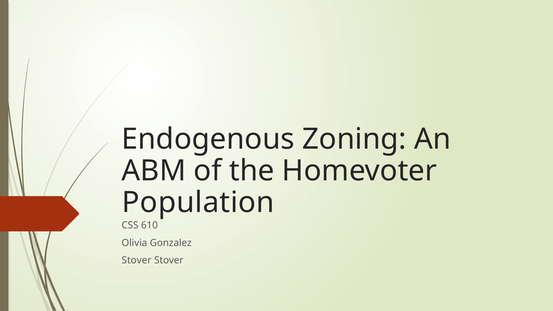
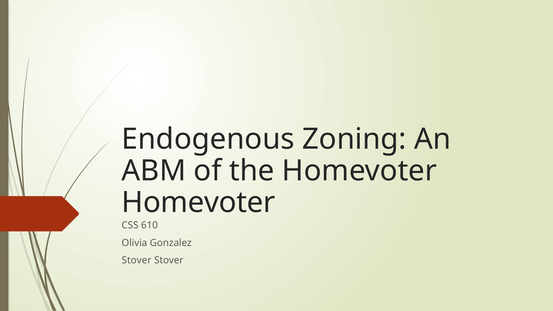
Population at (198, 203): Population -> Homevoter
